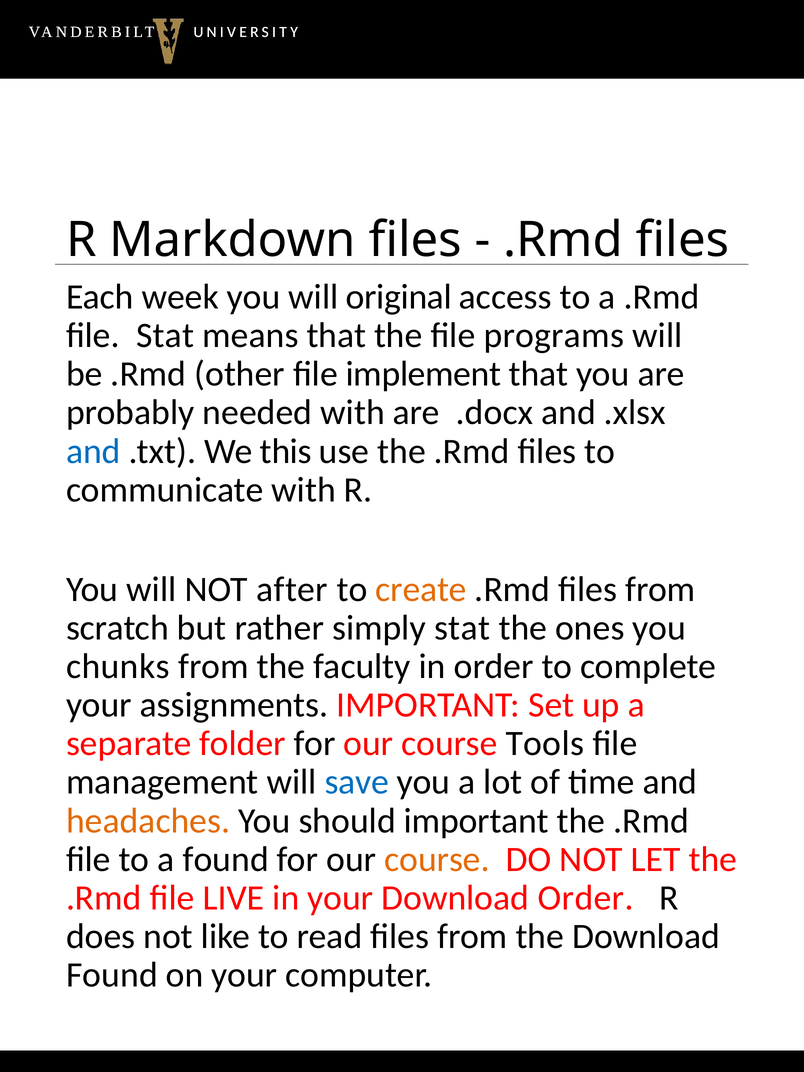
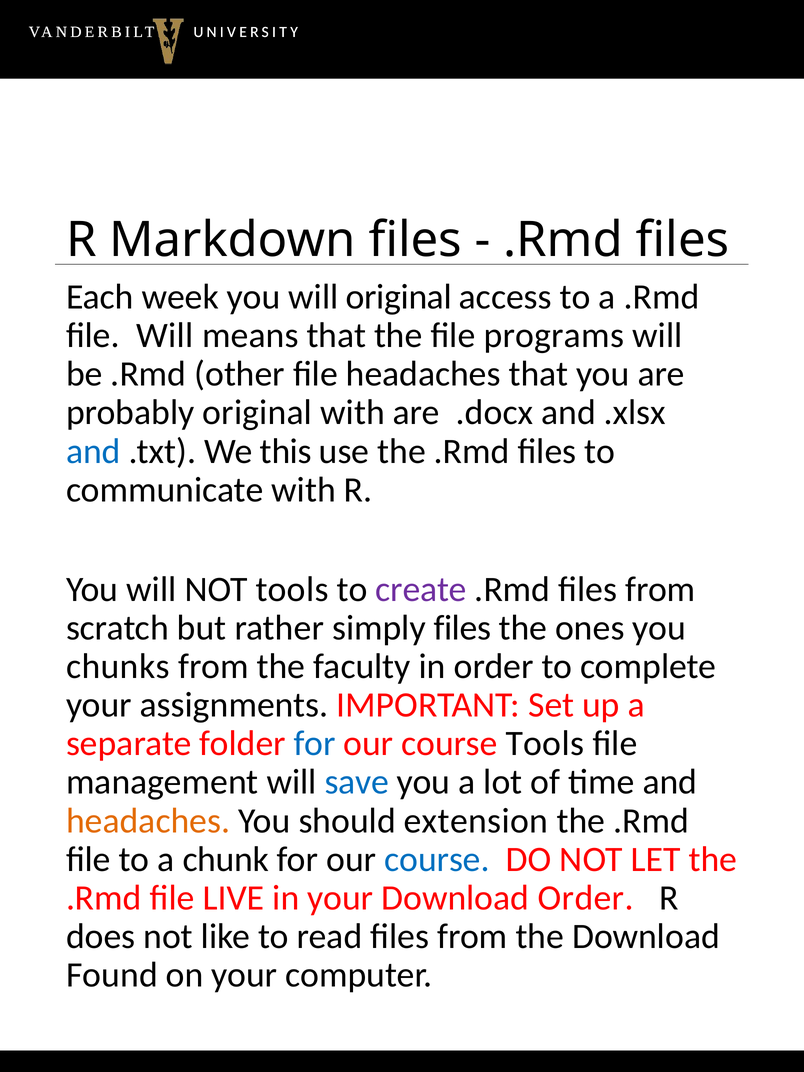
file Stat: Stat -> Will
file implement: implement -> headaches
probably needed: needed -> original
NOT after: after -> tools
create colour: orange -> purple
simply stat: stat -> files
for at (315, 744) colour: black -> blue
should important: important -> extension
a found: found -> chunk
course at (437, 859) colour: orange -> blue
